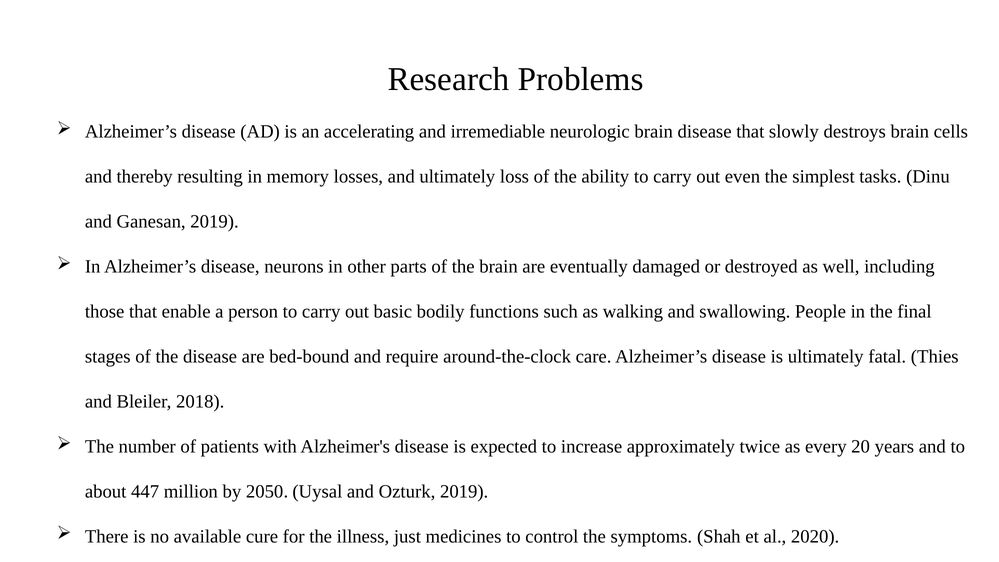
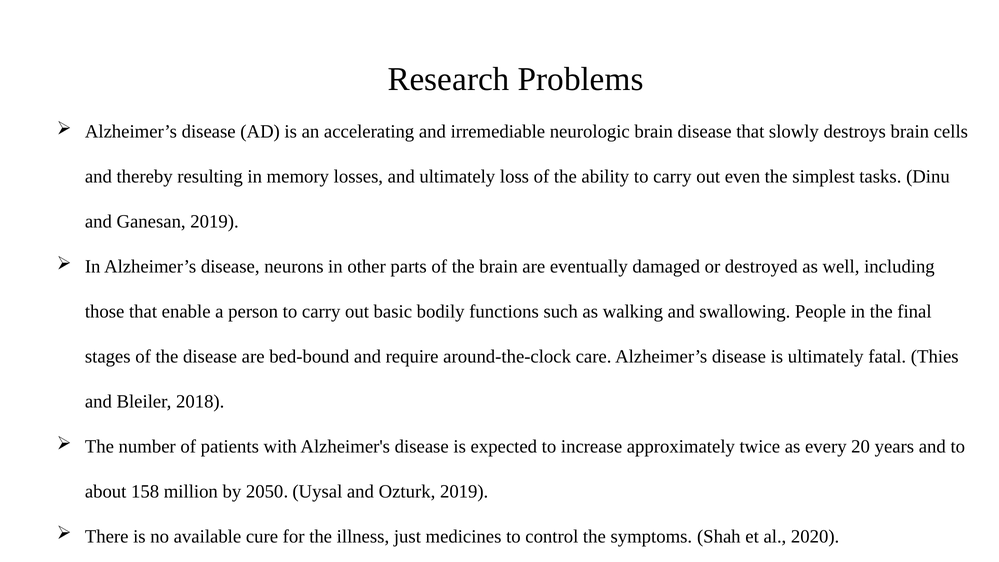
447: 447 -> 158
